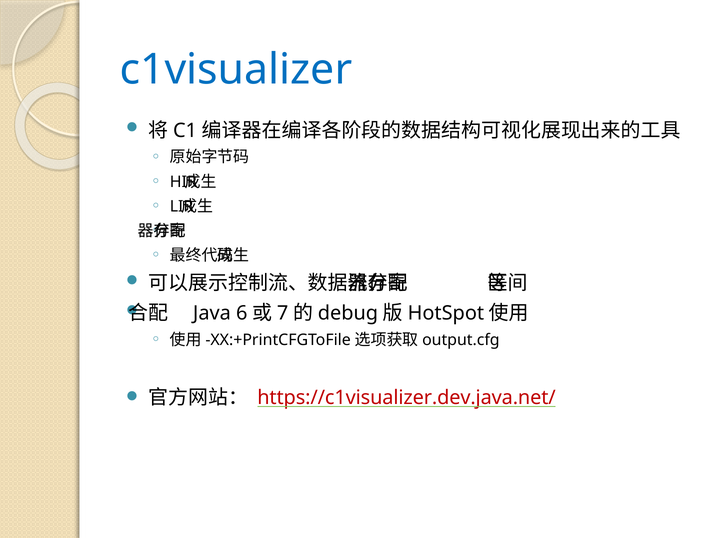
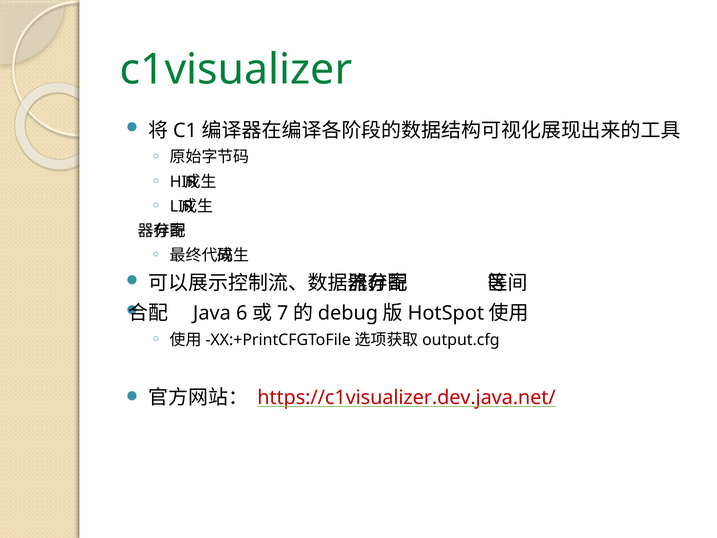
c1visualizer colour: blue -> green
